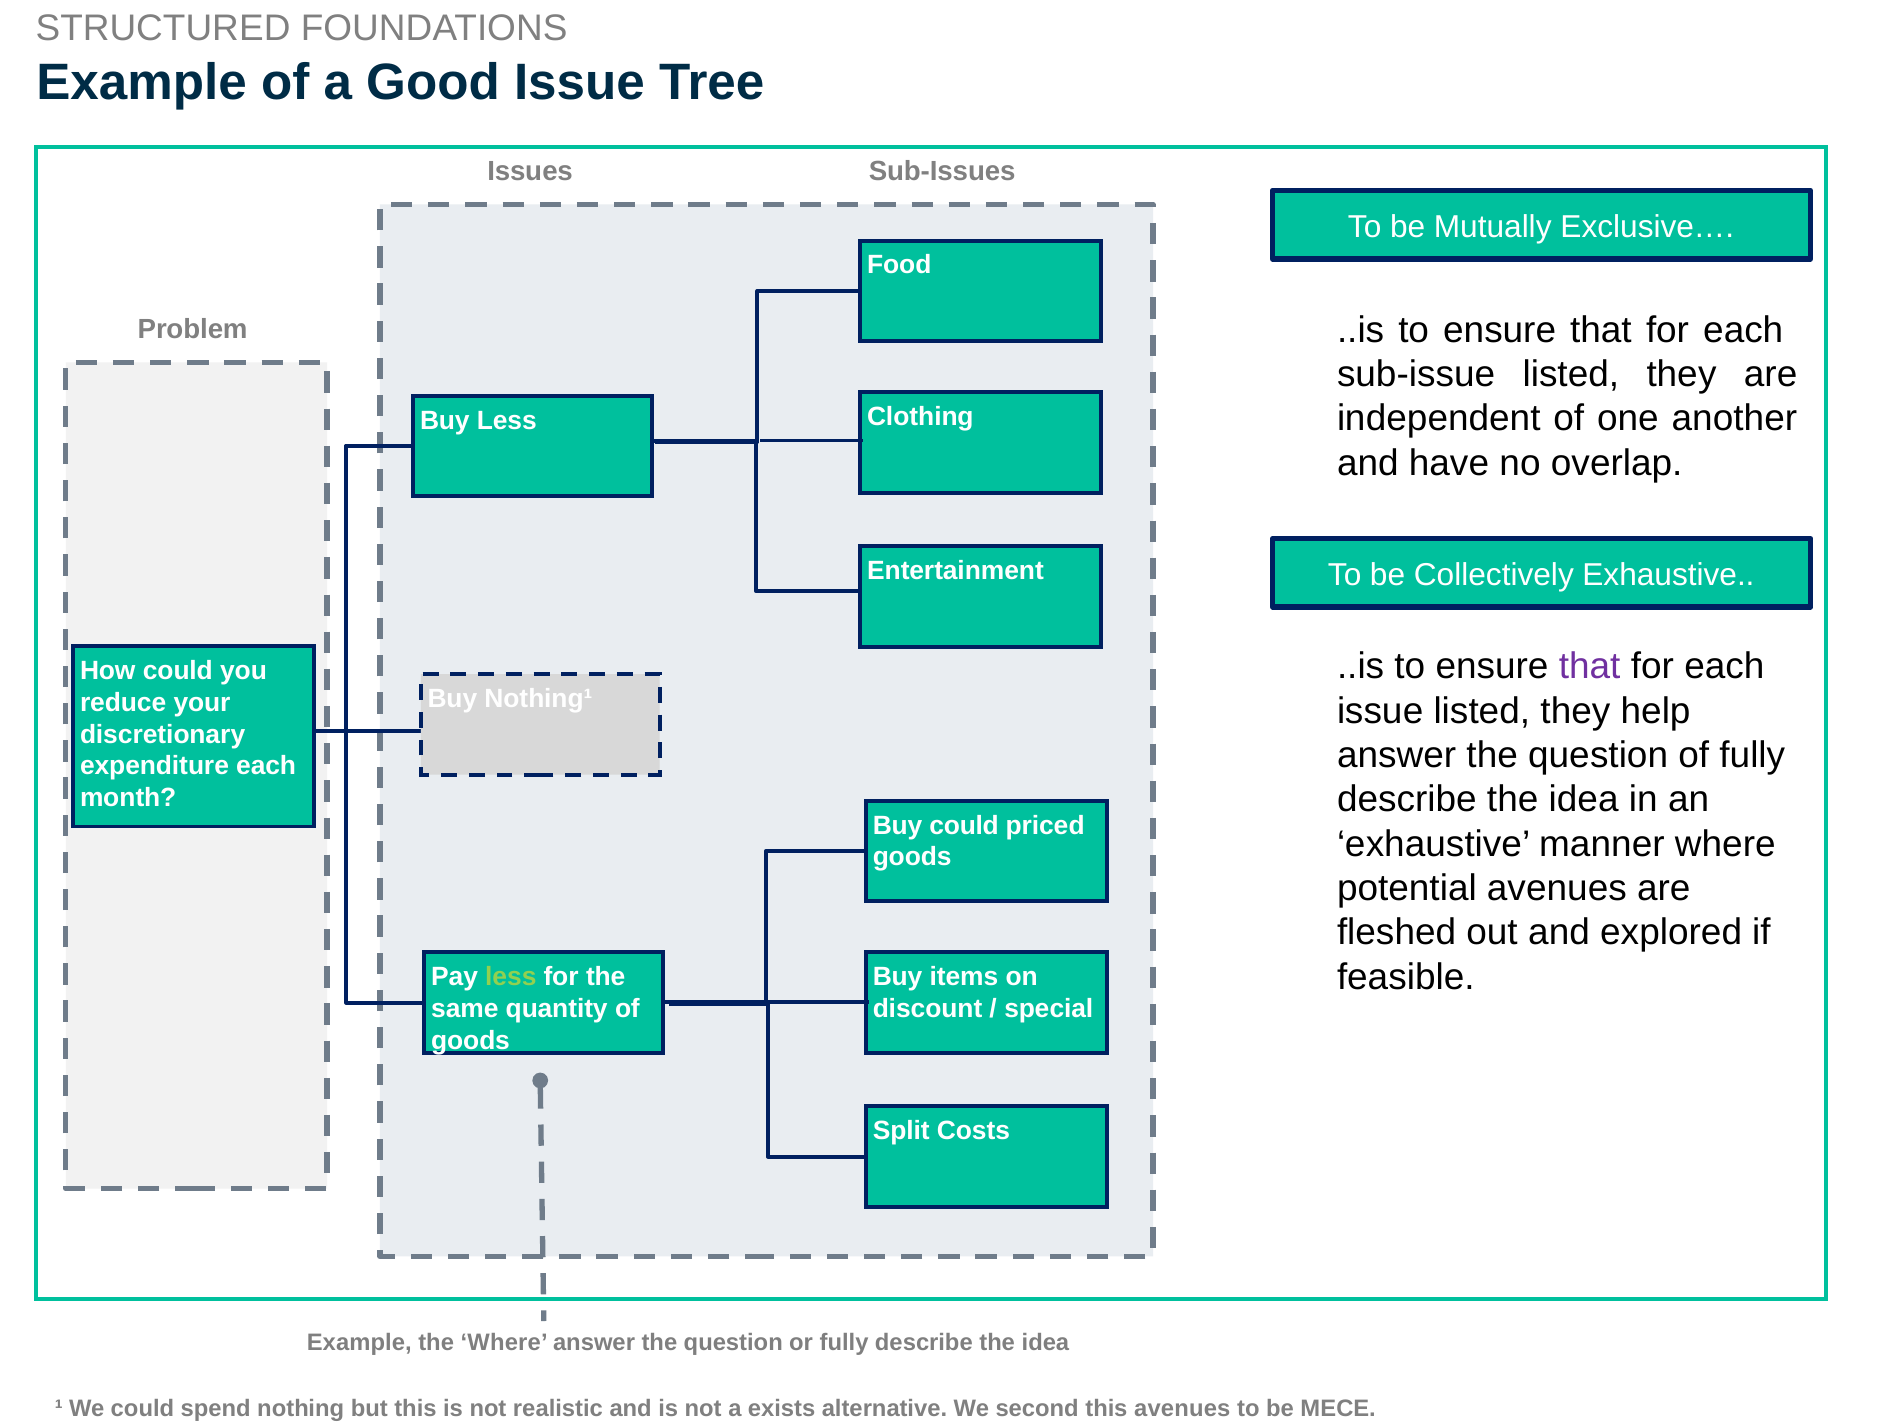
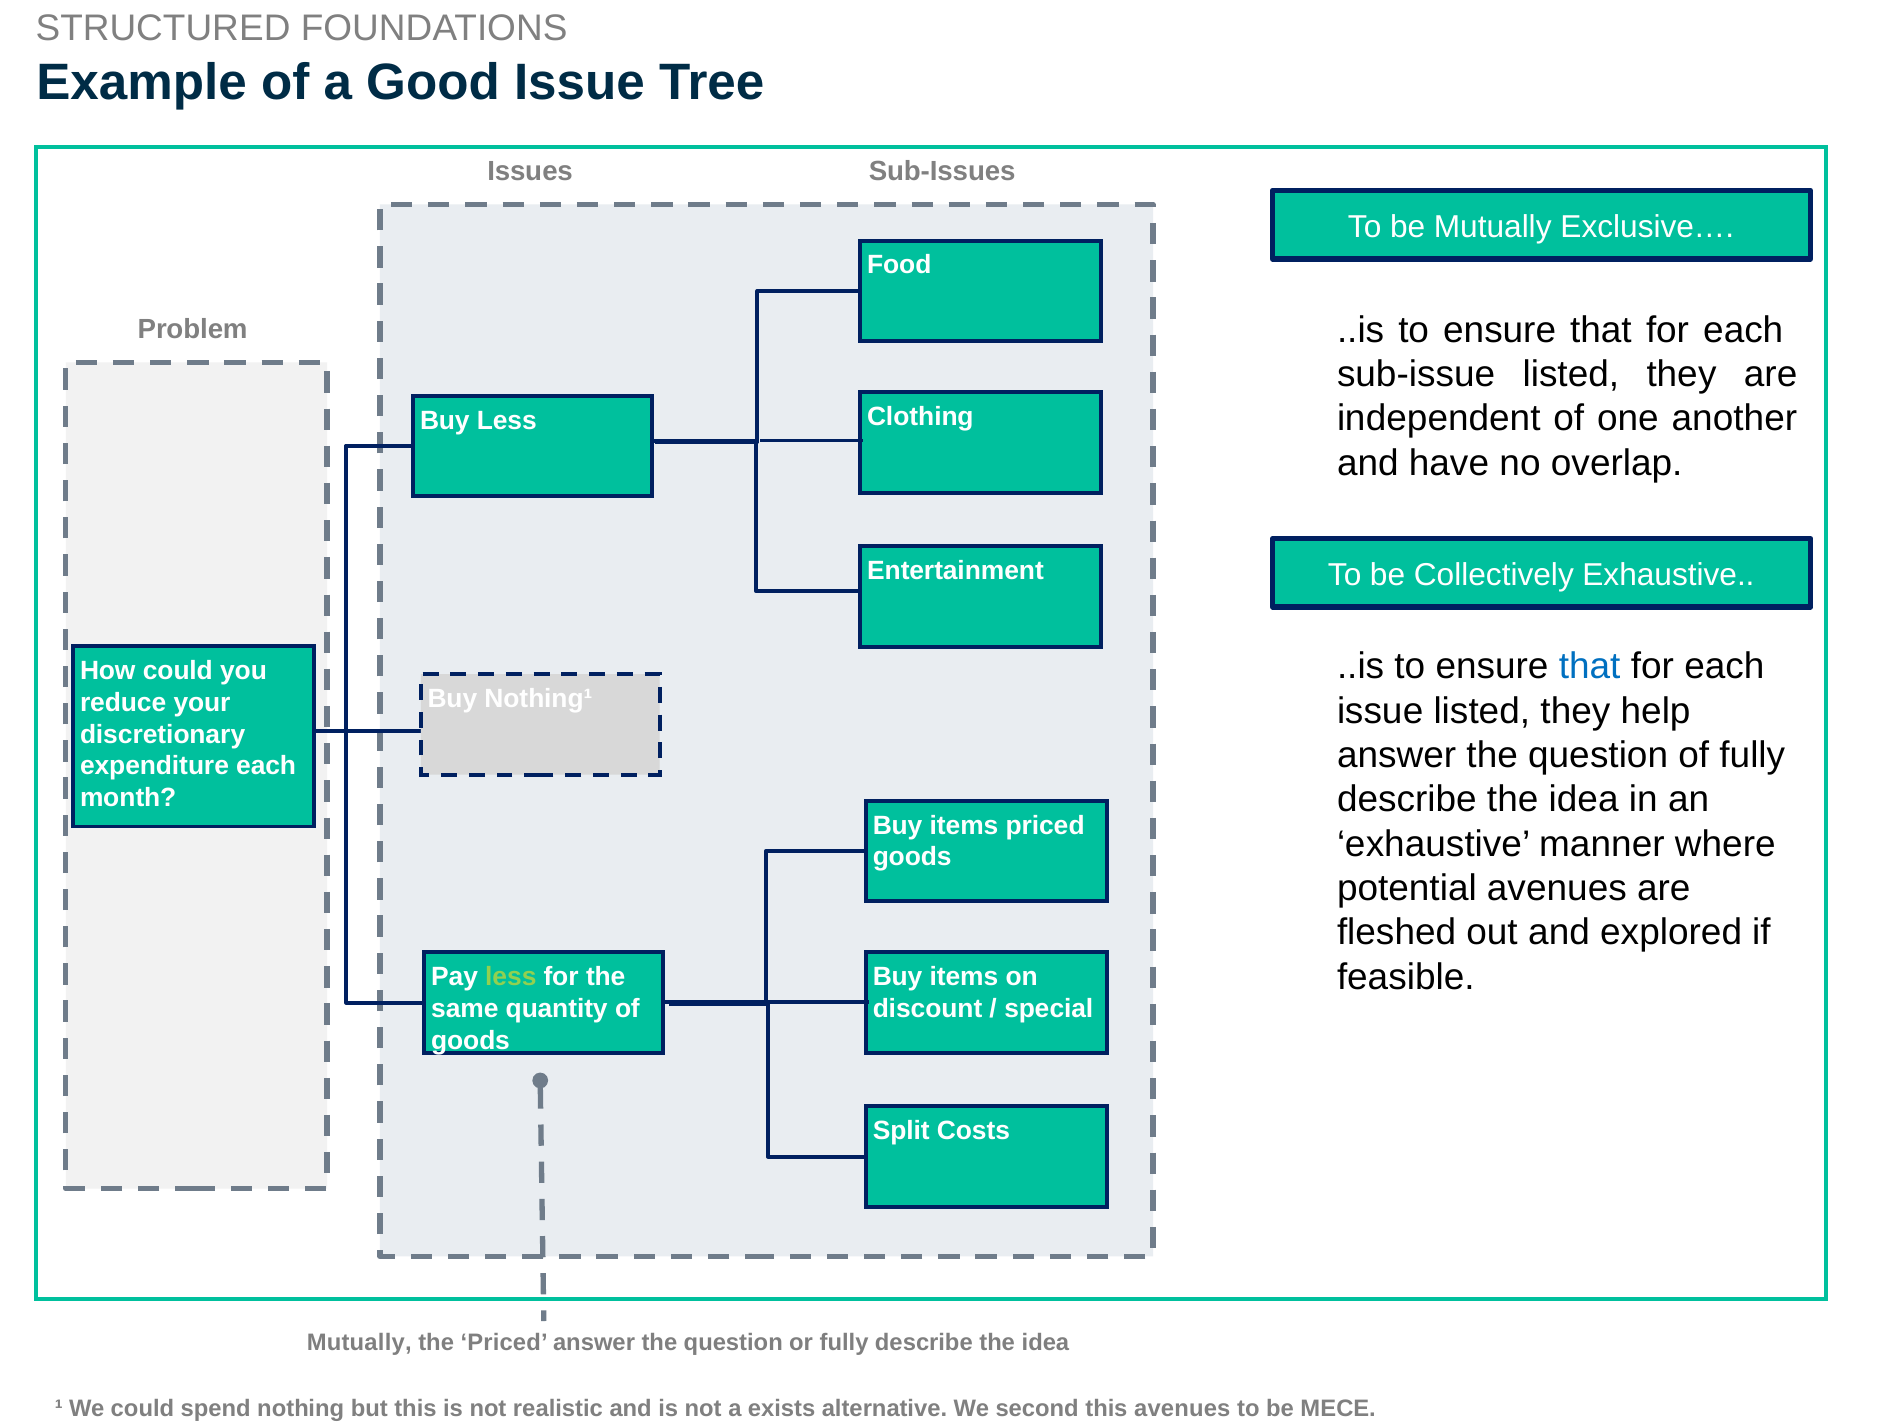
that at (1590, 666) colour: purple -> blue
could at (964, 825): could -> items
Example at (359, 1342): Example -> Mutually
the Where: Where -> Priced
